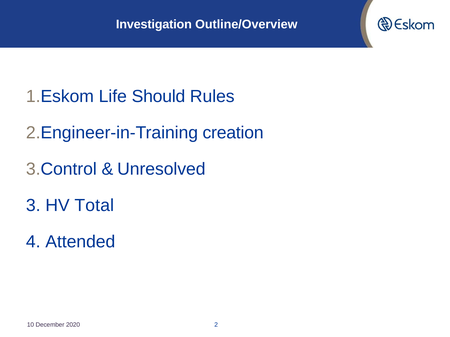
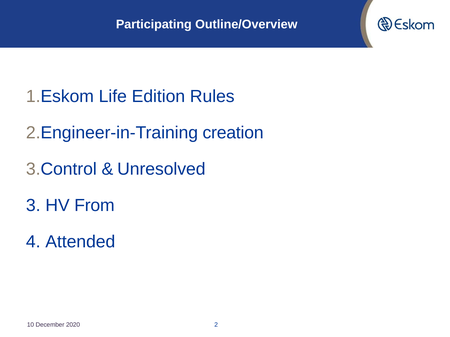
Investigation: Investigation -> Participating
Should: Should -> Edition
Total: Total -> From
